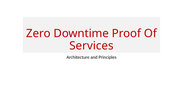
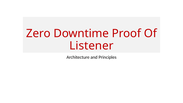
Services: Services -> Listener
